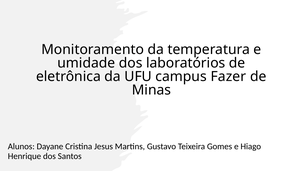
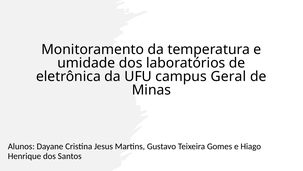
Fazer: Fazer -> Geral
